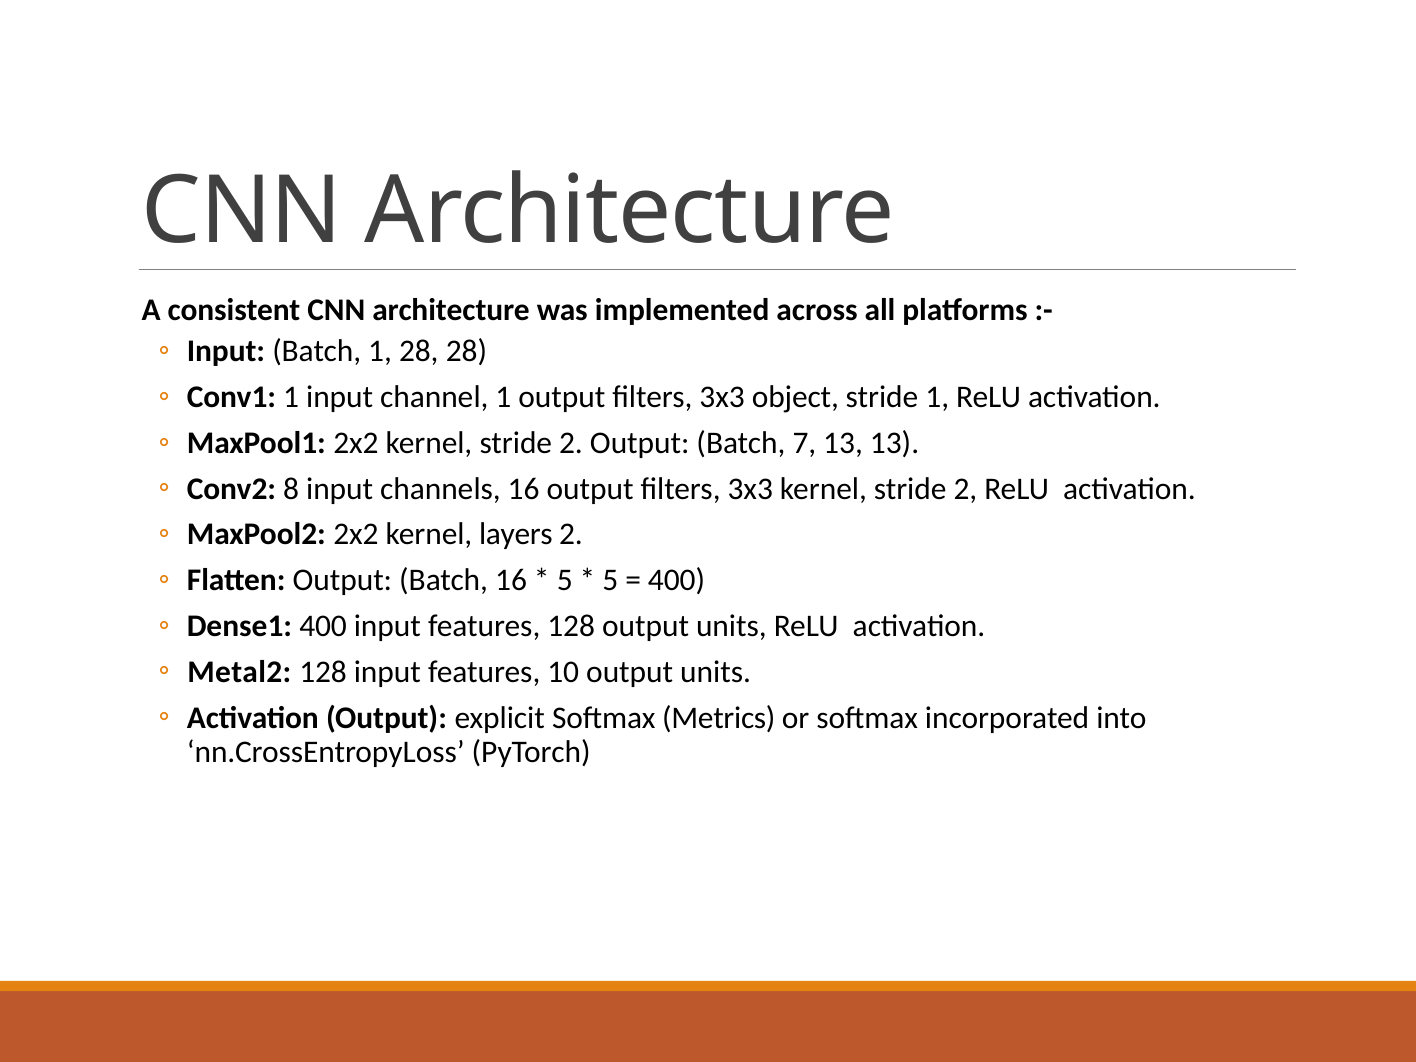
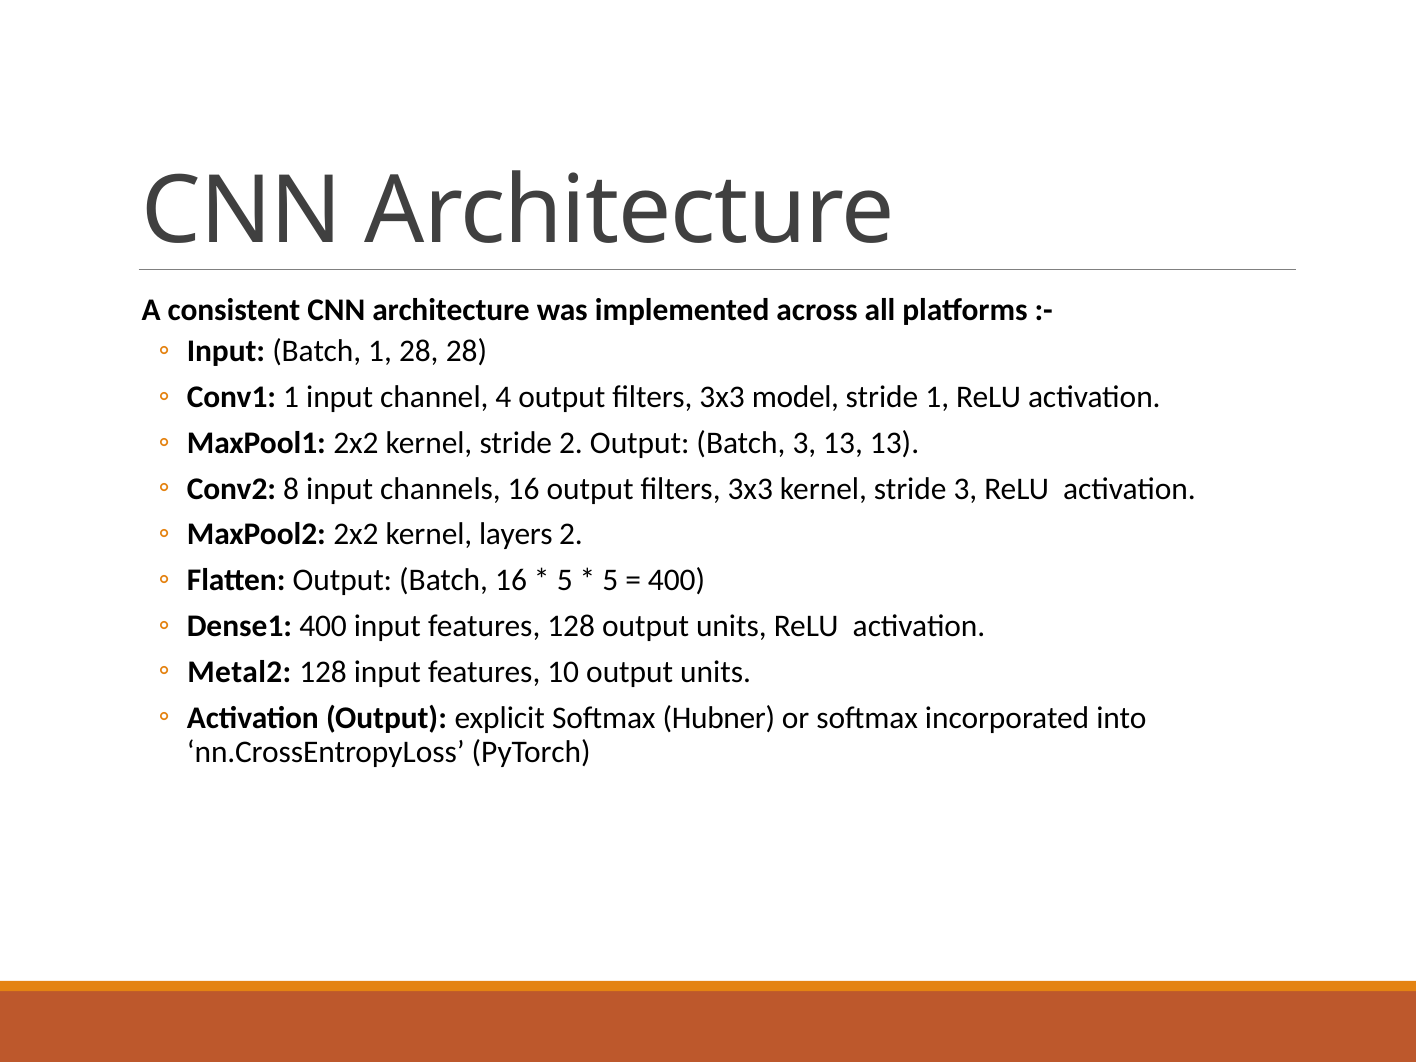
channel 1: 1 -> 4
object: object -> model
Batch 7: 7 -> 3
3x3 kernel stride 2: 2 -> 3
Metrics: Metrics -> Hubner
